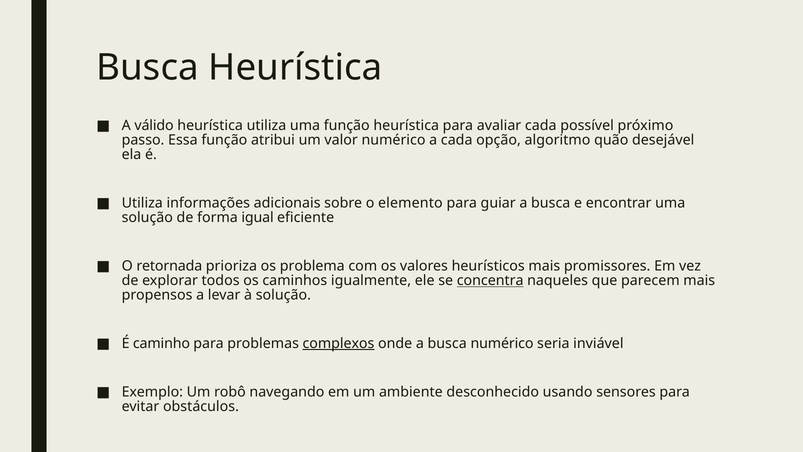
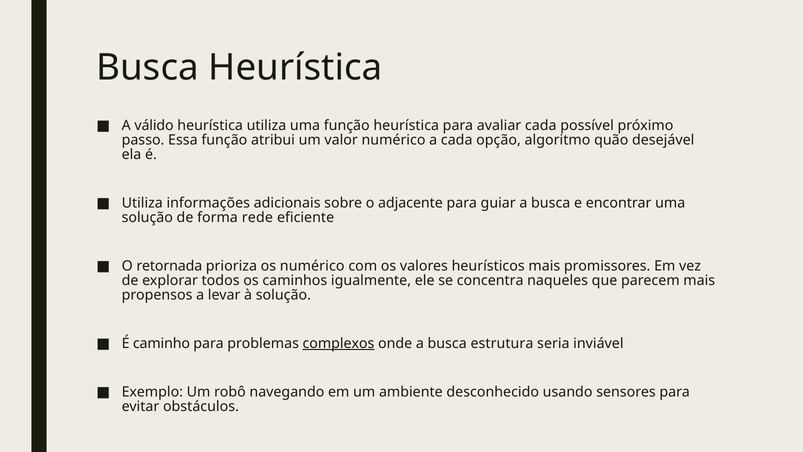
elemento: elemento -> adjacente
igual: igual -> rede
os problema: problema -> numérico
concentra underline: present -> none
busca numérico: numérico -> estrutura
